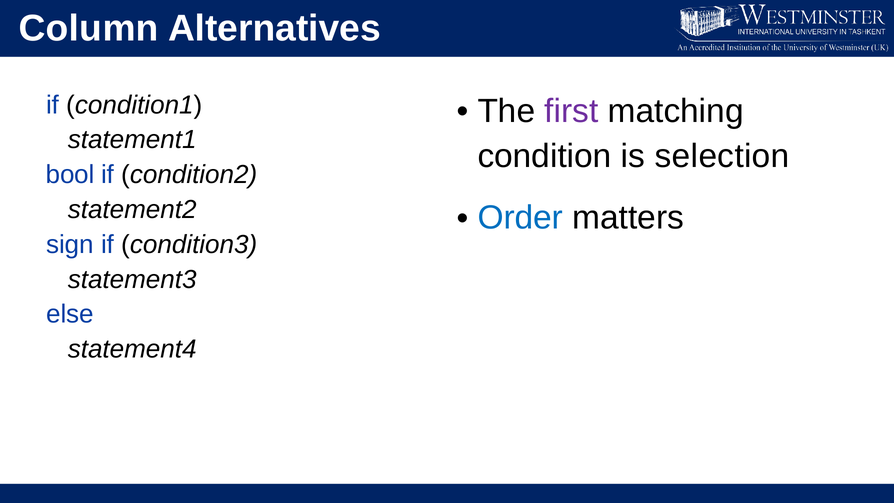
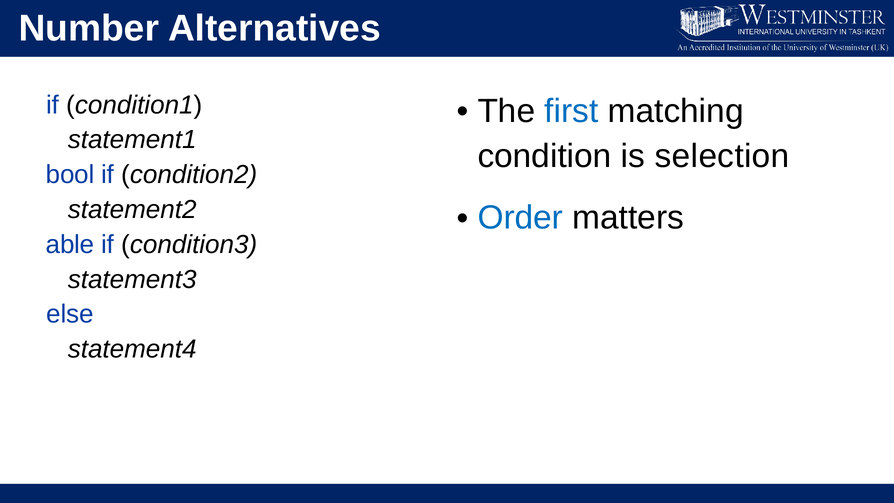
Column: Column -> Number
first colour: purple -> blue
sign: sign -> able
